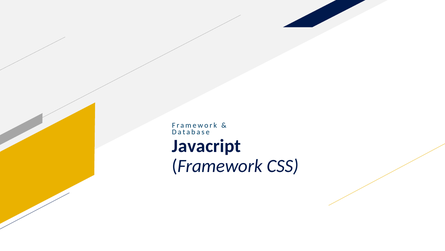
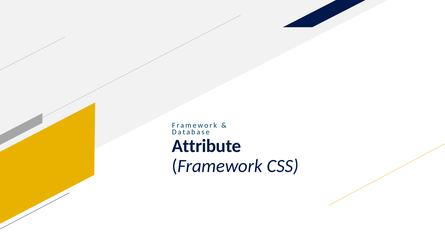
Javacript: Javacript -> Attribute
